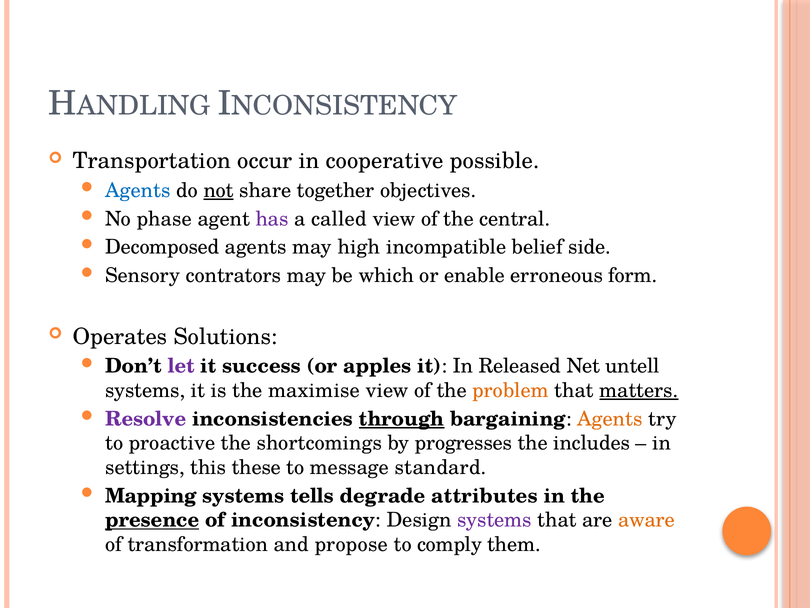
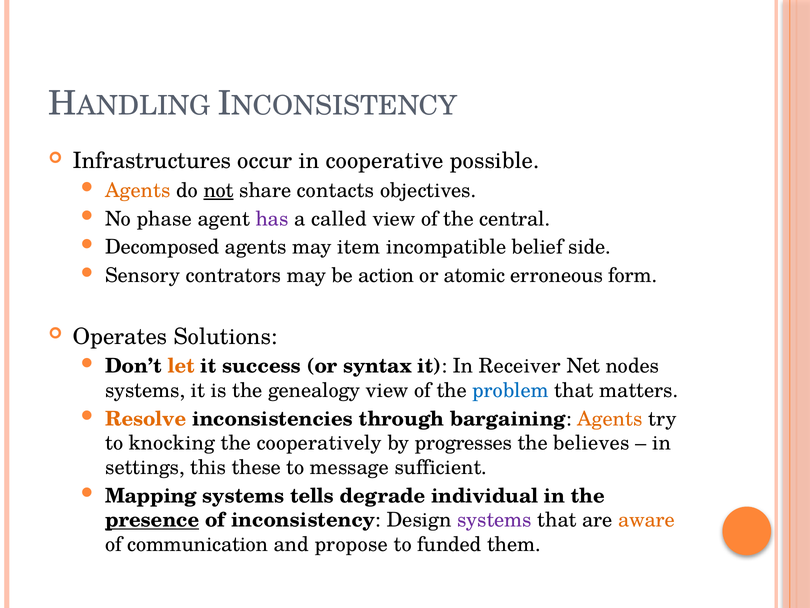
Transportation: Transportation -> Infrastructures
Agents at (138, 190) colour: blue -> orange
together: together -> contacts
high: high -> item
which: which -> action
enable: enable -> atomic
let colour: purple -> orange
apples: apples -> syntax
Released: Released -> Receiver
untell: untell -> nodes
maximise: maximise -> genealogy
problem colour: orange -> blue
matters underline: present -> none
Resolve colour: purple -> orange
through underline: present -> none
proactive: proactive -> knocking
shortcomings: shortcomings -> cooperatively
includes: includes -> believes
standard: standard -> sufficient
attributes: attributes -> individual
transformation: transformation -> communication
comply: comply -> funded
